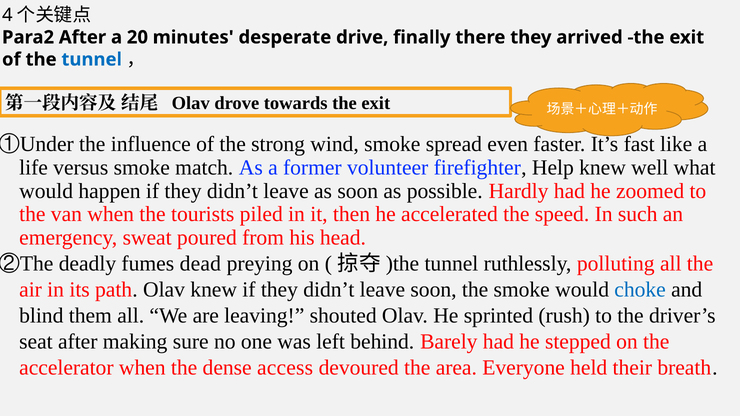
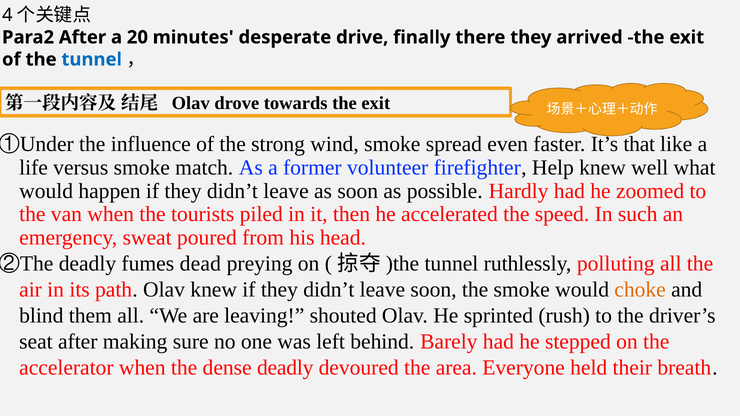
fast: fast -> that
choke colour: blue -> orange
dense access: access -> deadly
